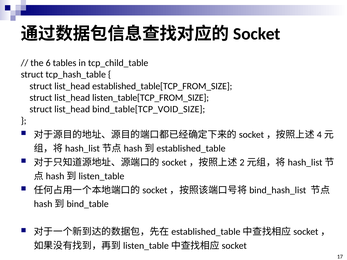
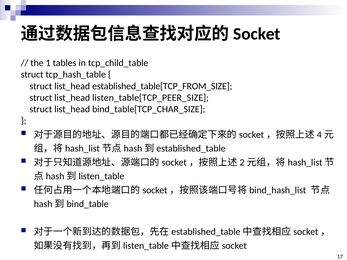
6: 6 -> 1
listen_table[TCP_FROM_SIZE: listen_table[TCP_FROM_SIZE -> listen_table[TCP_PEER_SIZE
bind_table[TCP_VOID_SIZE: bind_table[TCP_VOID_SIZE -> bind_table[TCP_CHAR_SIZE
